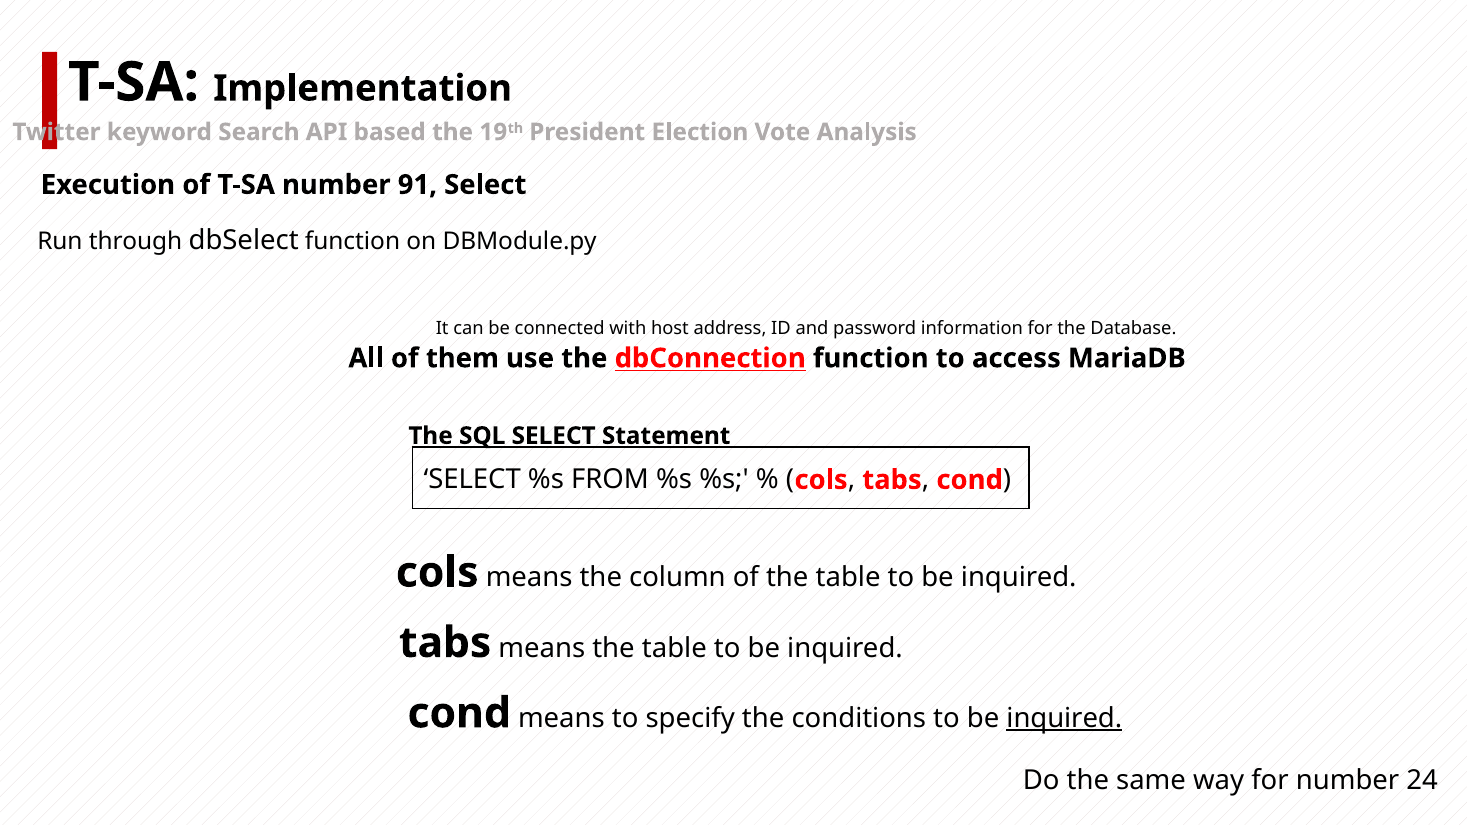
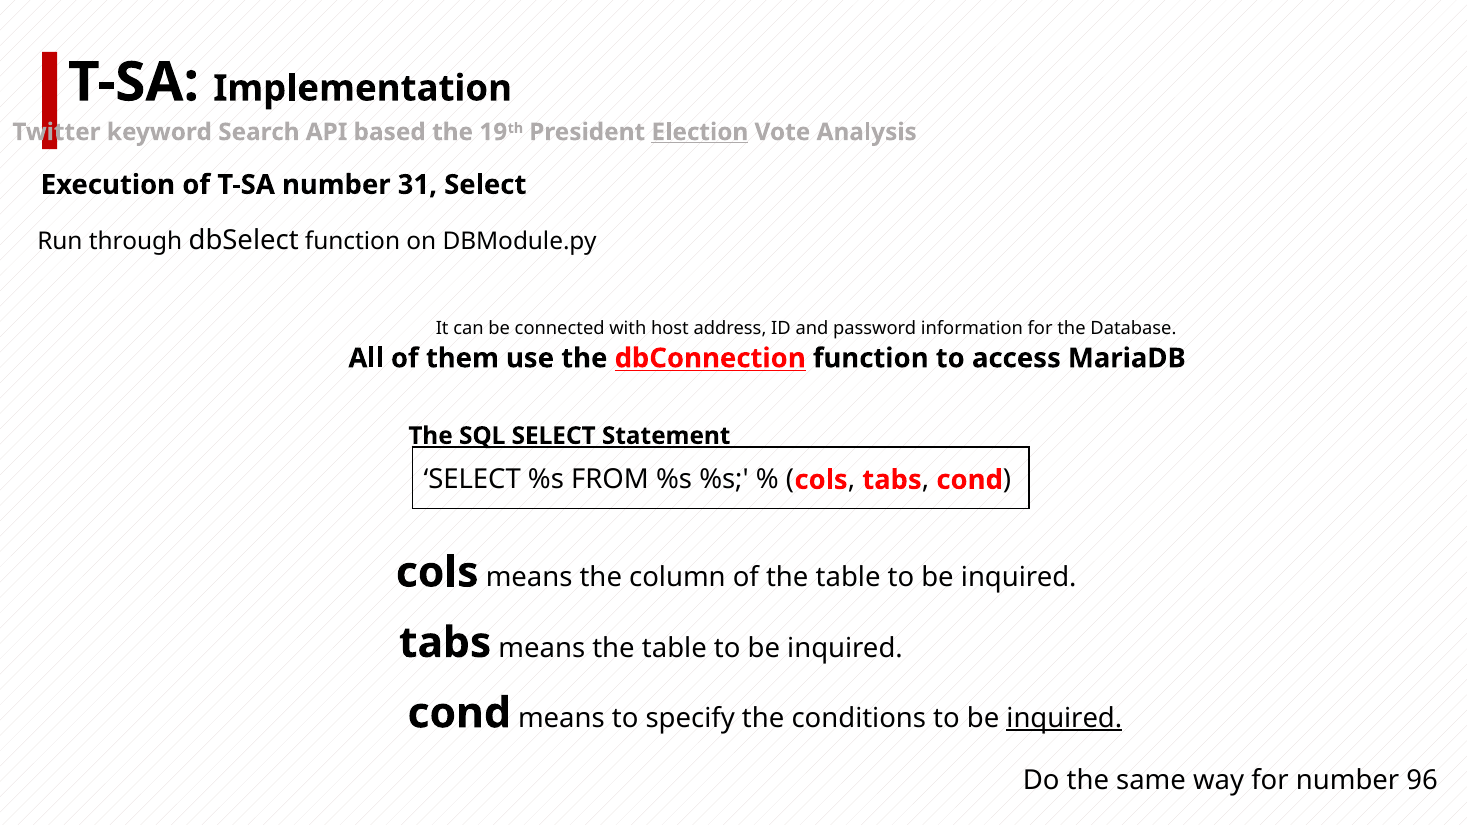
Election underline: none -> present
91: 91 -> 31
24: 24 -> 96
